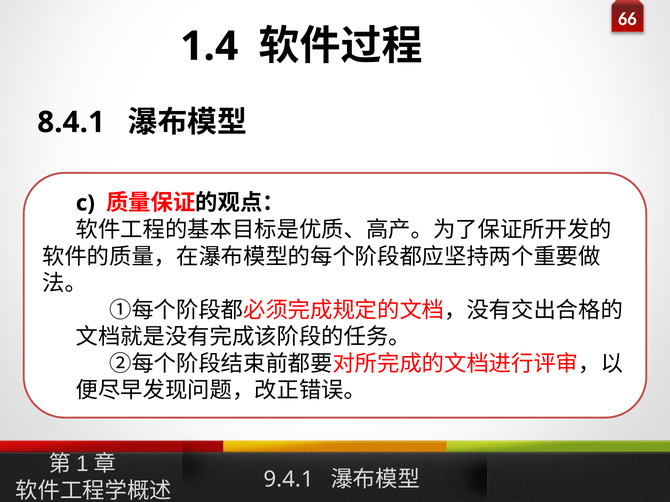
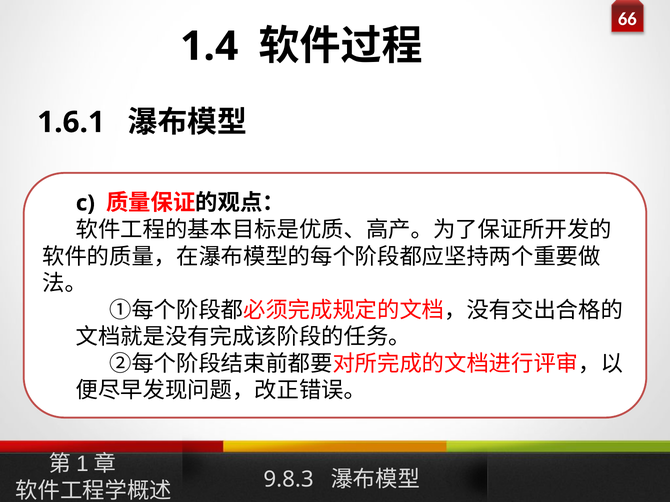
8.4.1: 8.4.1 -> 1.6.1
9.4.1: 9.4.1 -> 9.8.3
